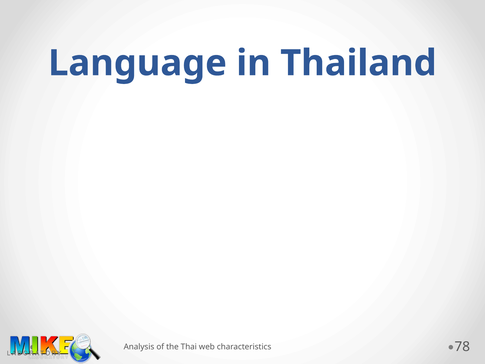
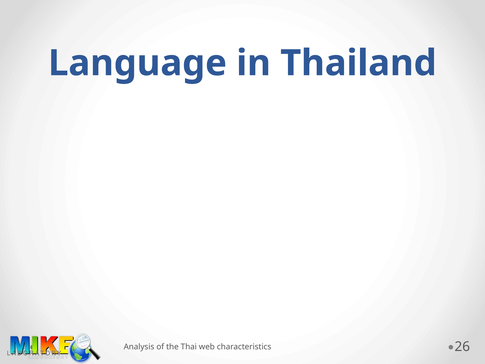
78: 78 -> 26
